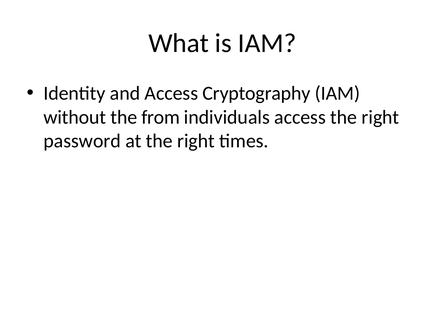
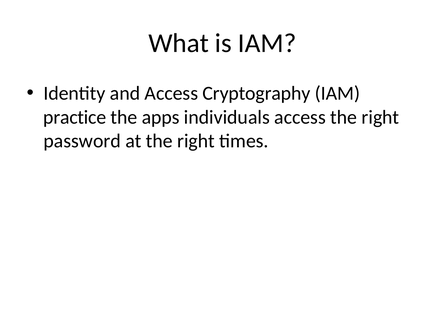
without: without -> practice
from: from -> apps
